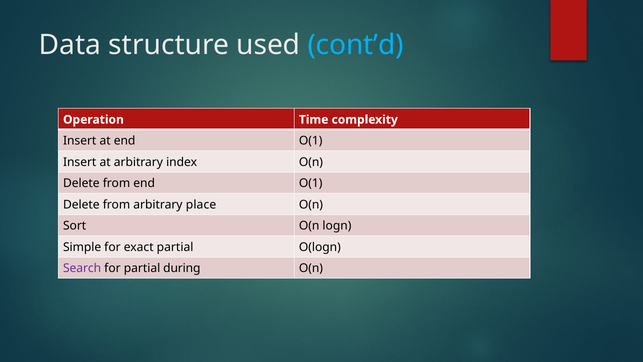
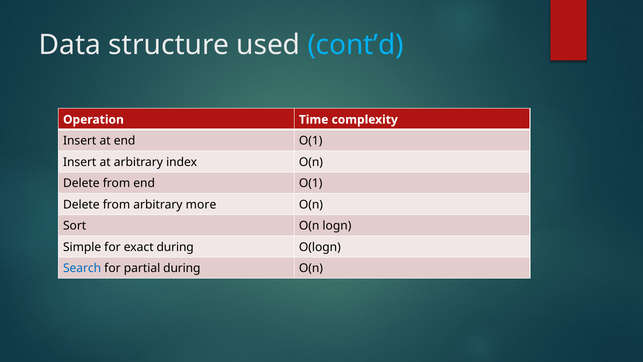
place: place -> more
exact partial: partial -> during
Search colour: purple -> blue
